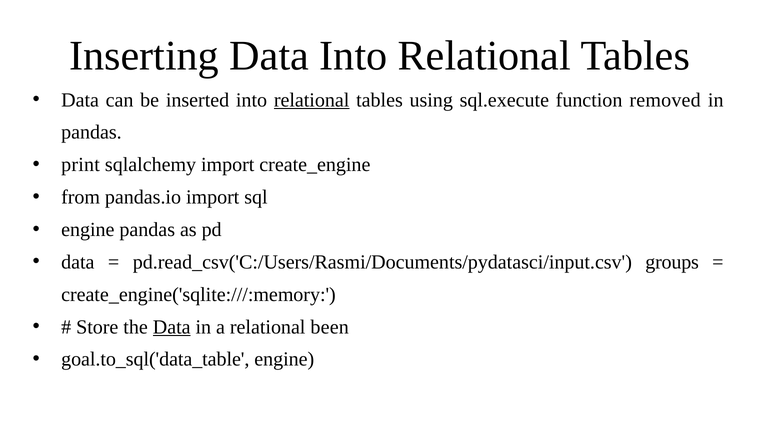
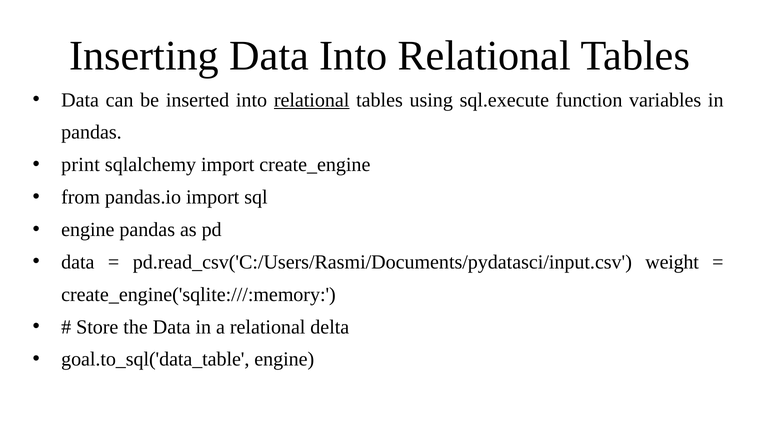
removed: removed -> variables
groups: groups -> weight
Data at (172, 327) underline: present -> none
been: been -> delta
